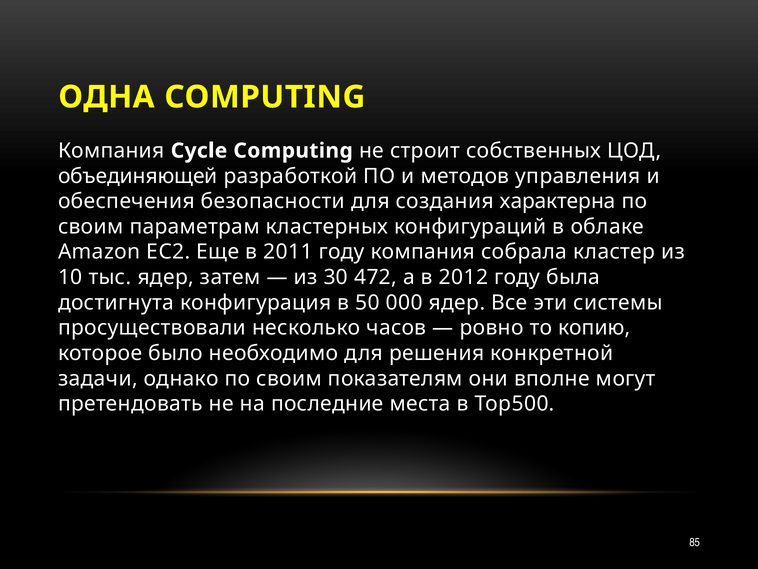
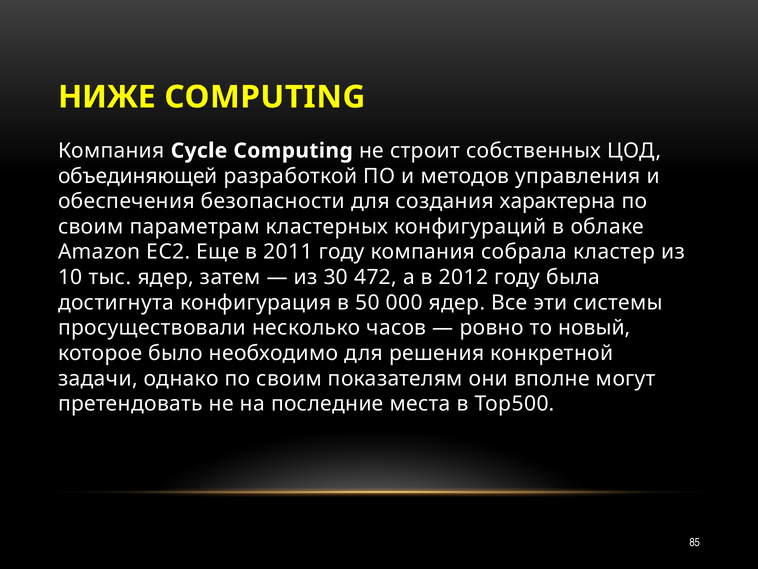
ОДНА: ОДНА -> НИЖЕ
копию: копию -> новый
